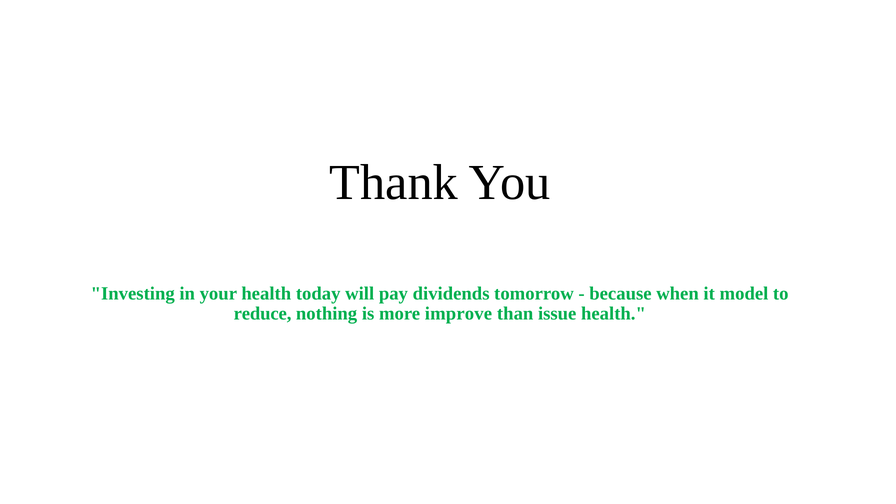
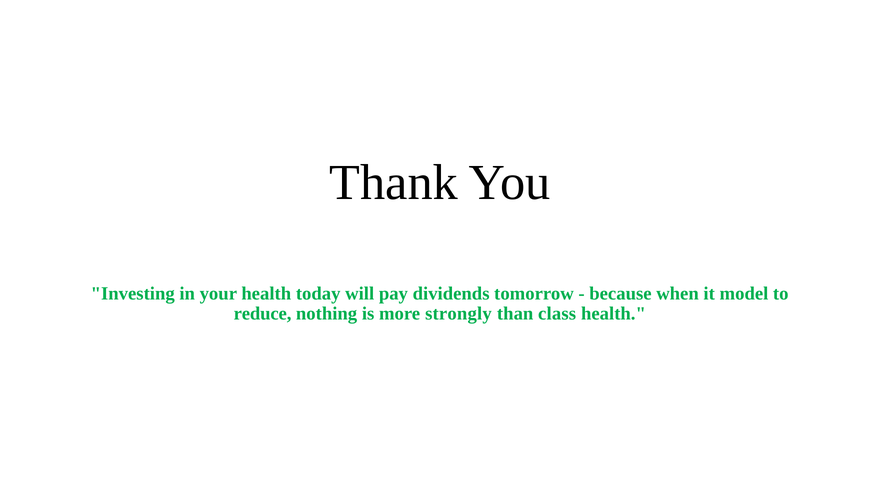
improve: improve -> strongly
issue: issue -> class
